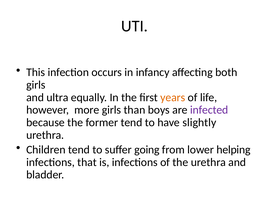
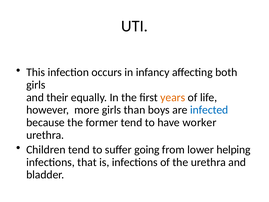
ultra: ultra -> their
infected colour: purple -> blue
slightly: slightly -> worker
